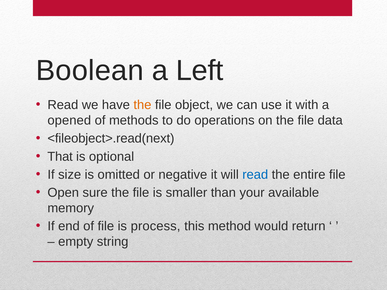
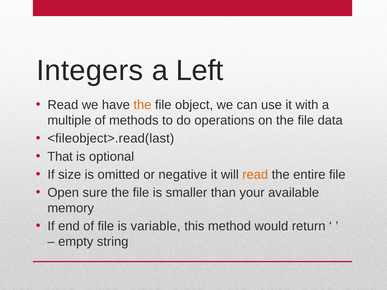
Boolean: Boolean -> Integers
opened: opened -> multiple
<fileobject>.read(next: <fileobject>.read(next -> <fileobject>.read(last
read at (255, 175) colour: blue -> orange
process: process -> variable
